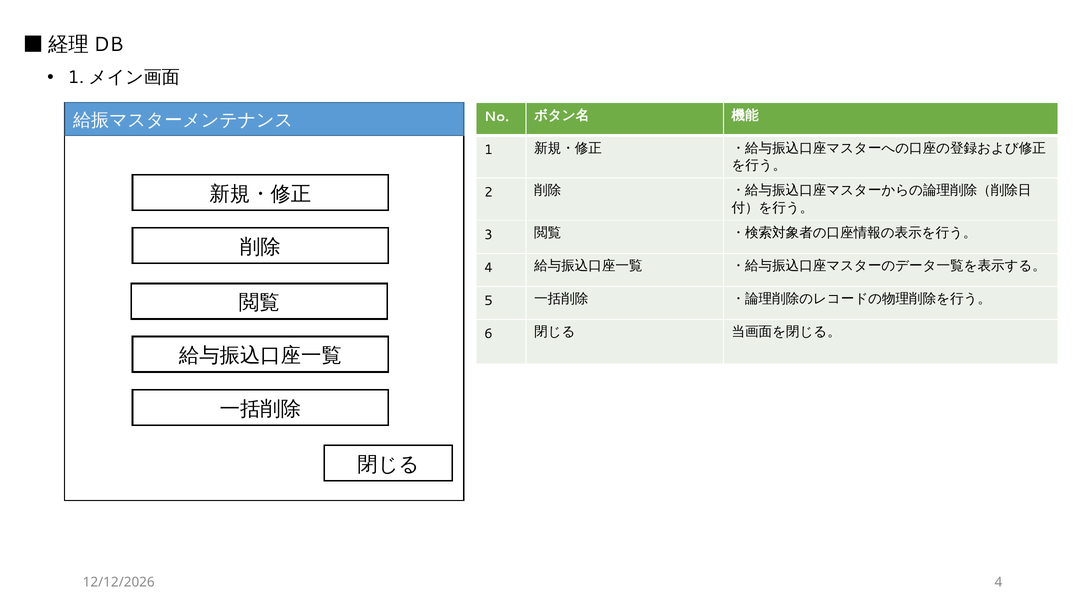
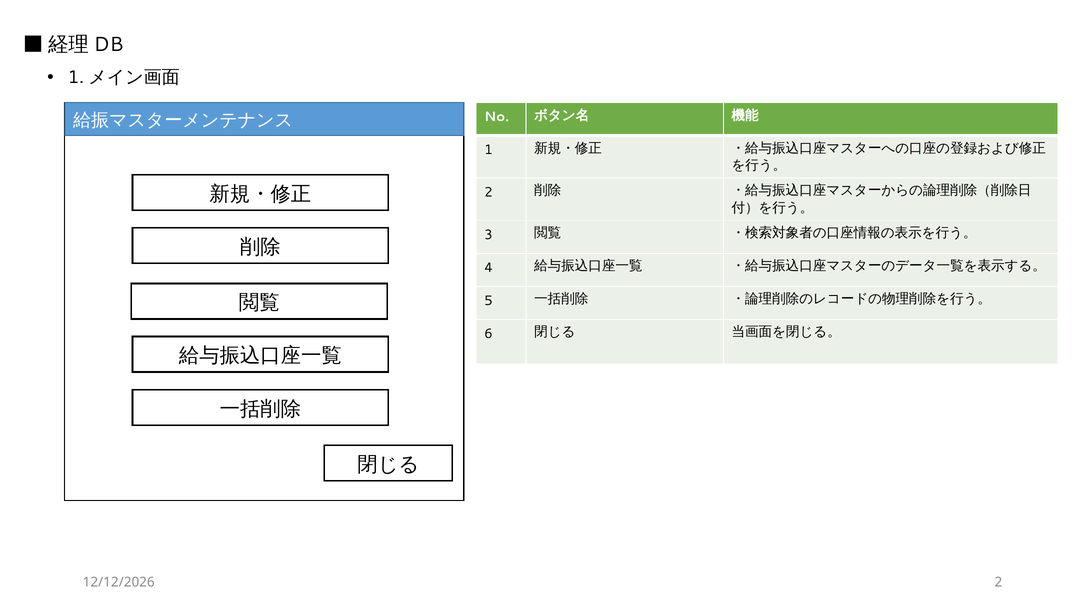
4 at (998, 582): 4 -> 2
